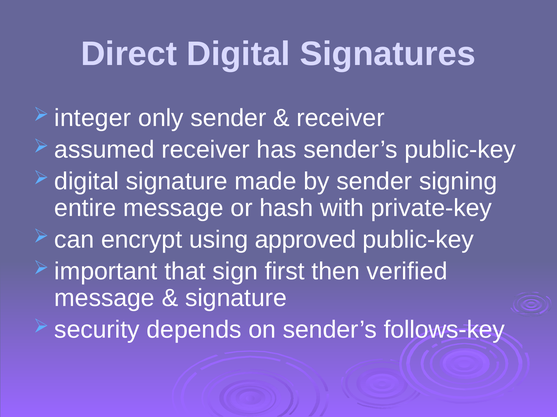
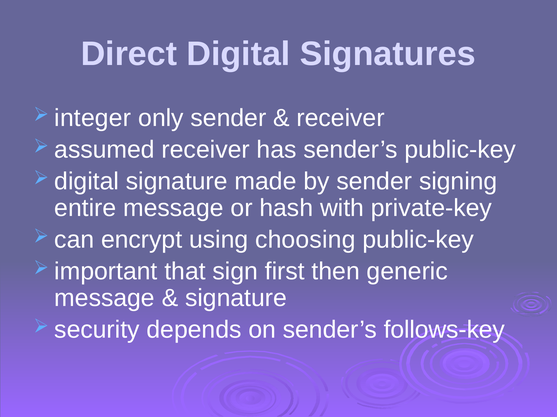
approved: approved -> choosing
verified: verified -> generic
